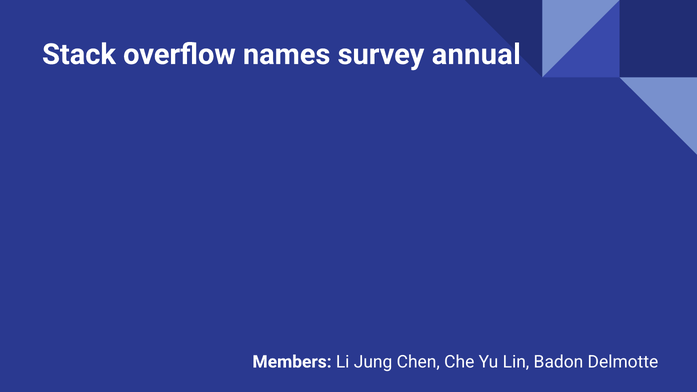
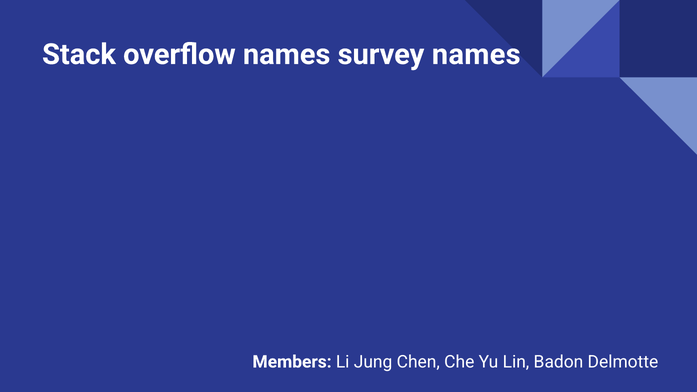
survey annual: annual -> names
